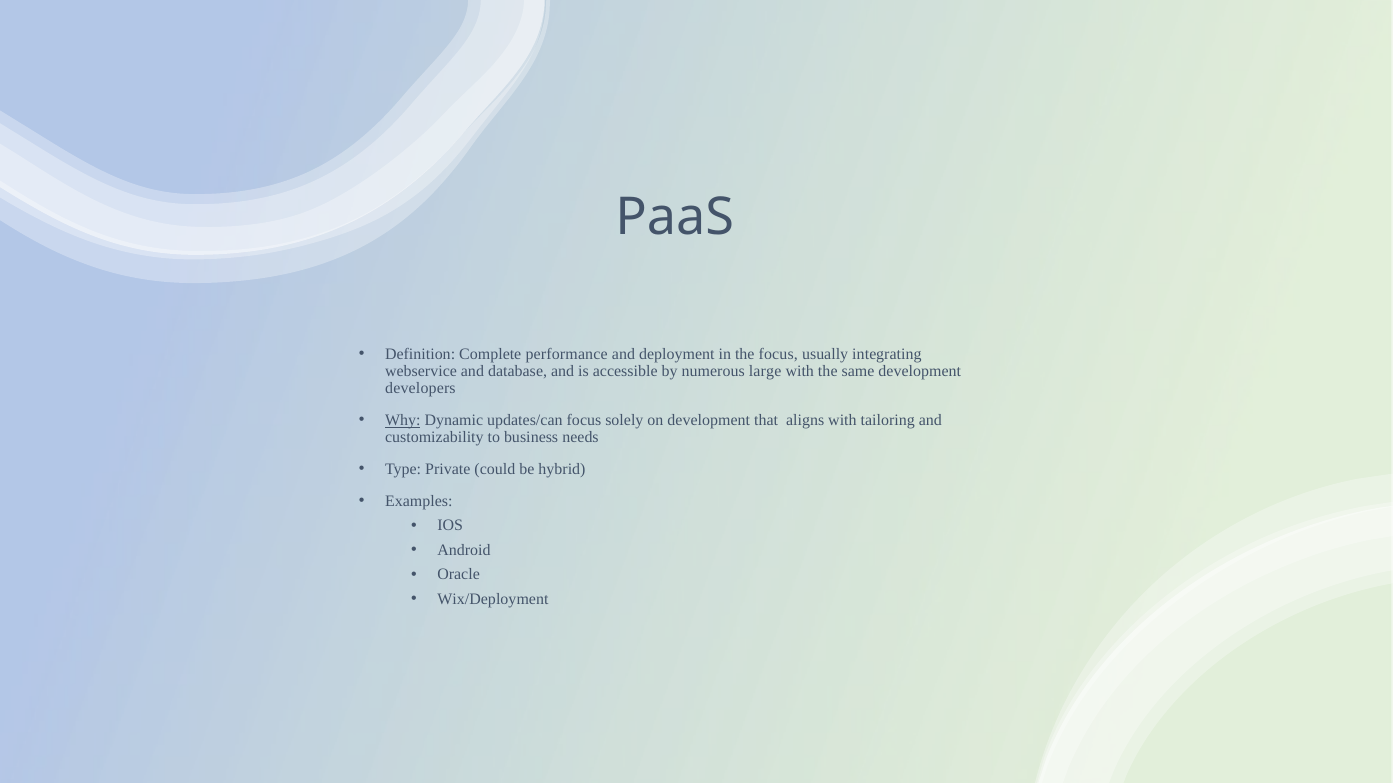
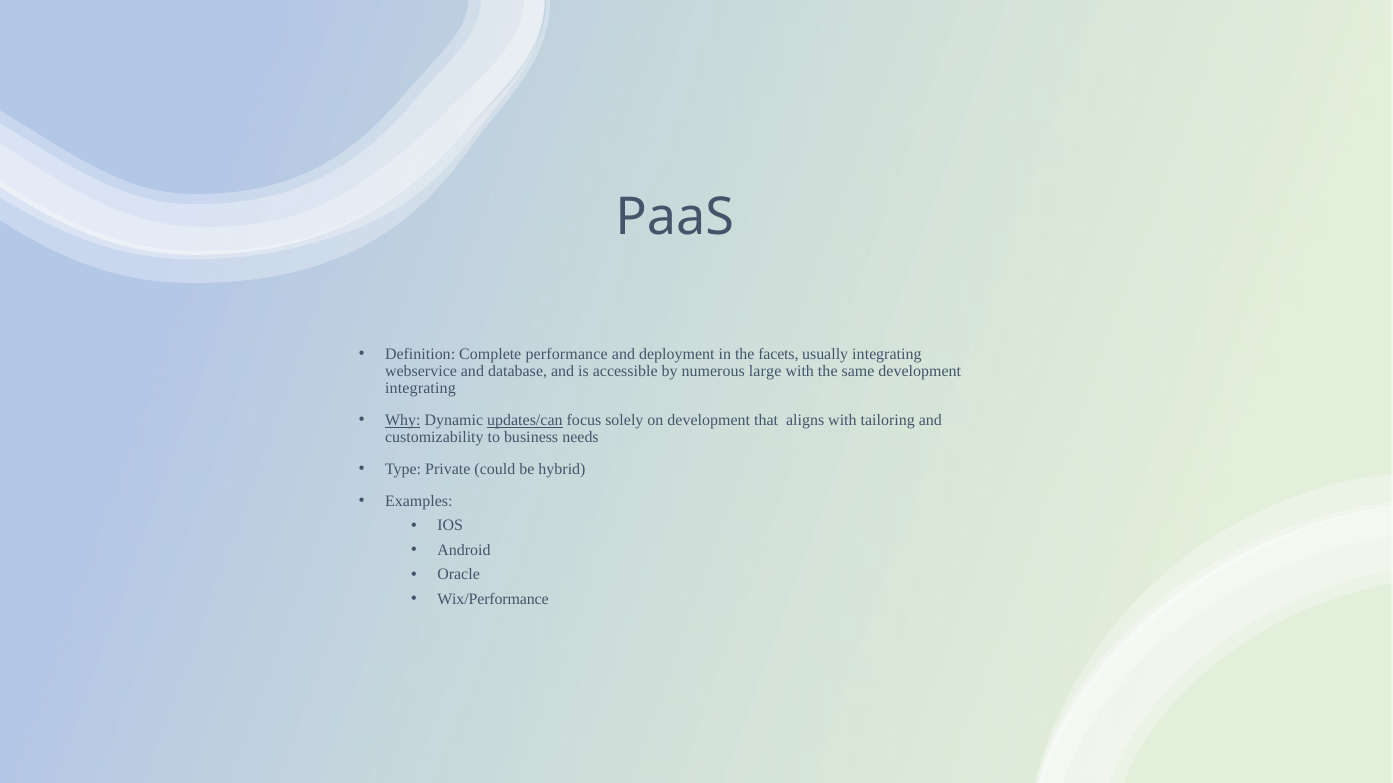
the focus: focus -> facets
developers at (420, 389): developers -> integrating
updates/can underline: none -> present
Wix/Deployment: Wix/Deployment -> Wix/Performance
